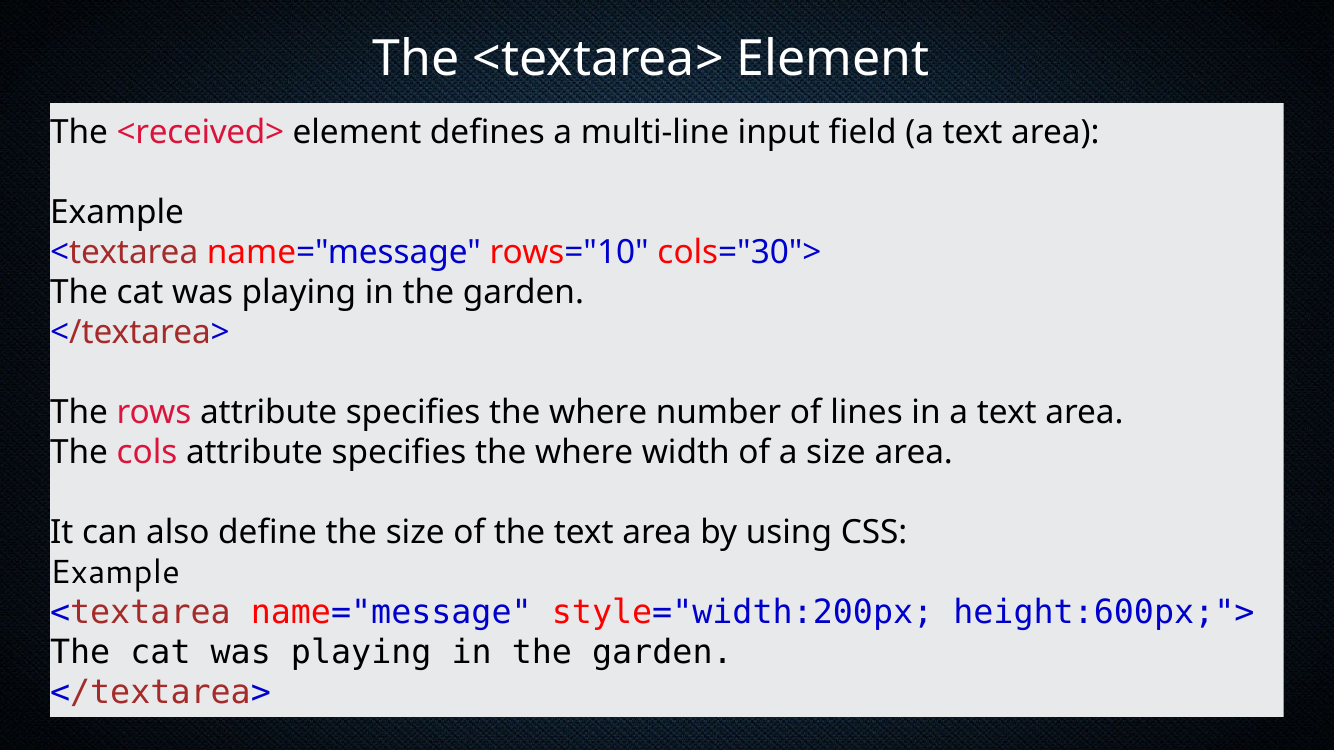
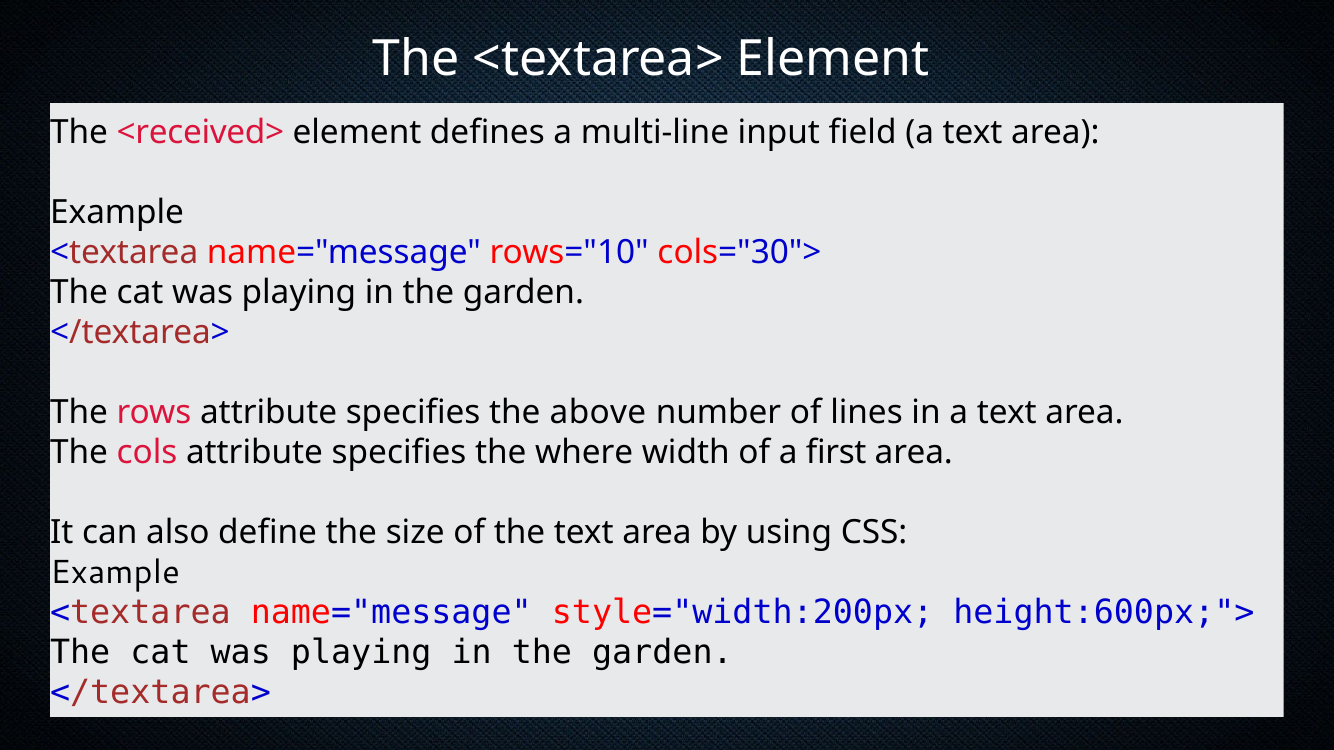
where at (598, 412): where -> above
a size: size -> first
